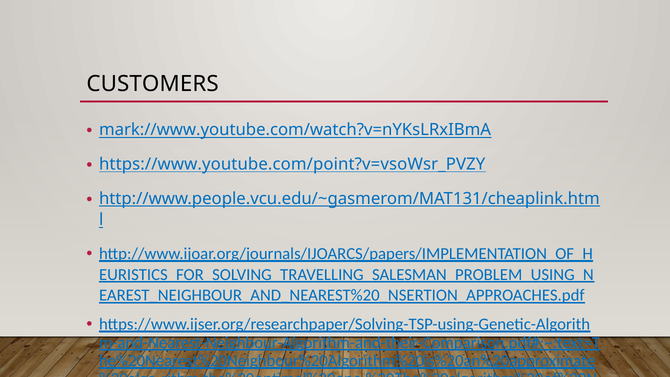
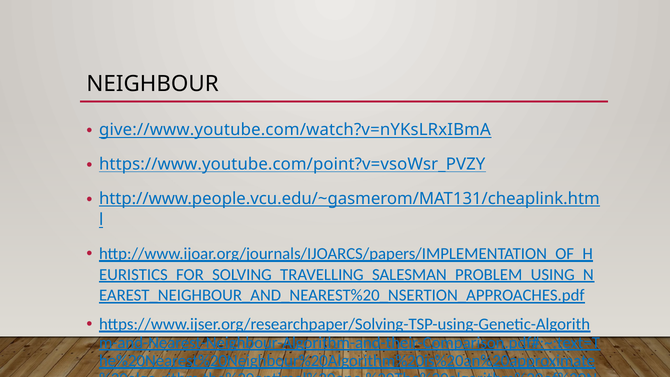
CUSTOMERS: CUSTOMERS -> NEIGHBOUR
mark://www.youtube.com/watch?v=nYKsLRxIBmA: mark://www.youtube.com/watch?v=nYKsLRxIBmA -> give://www.youtube.com/watch?v=nYKsLRxIBmA
